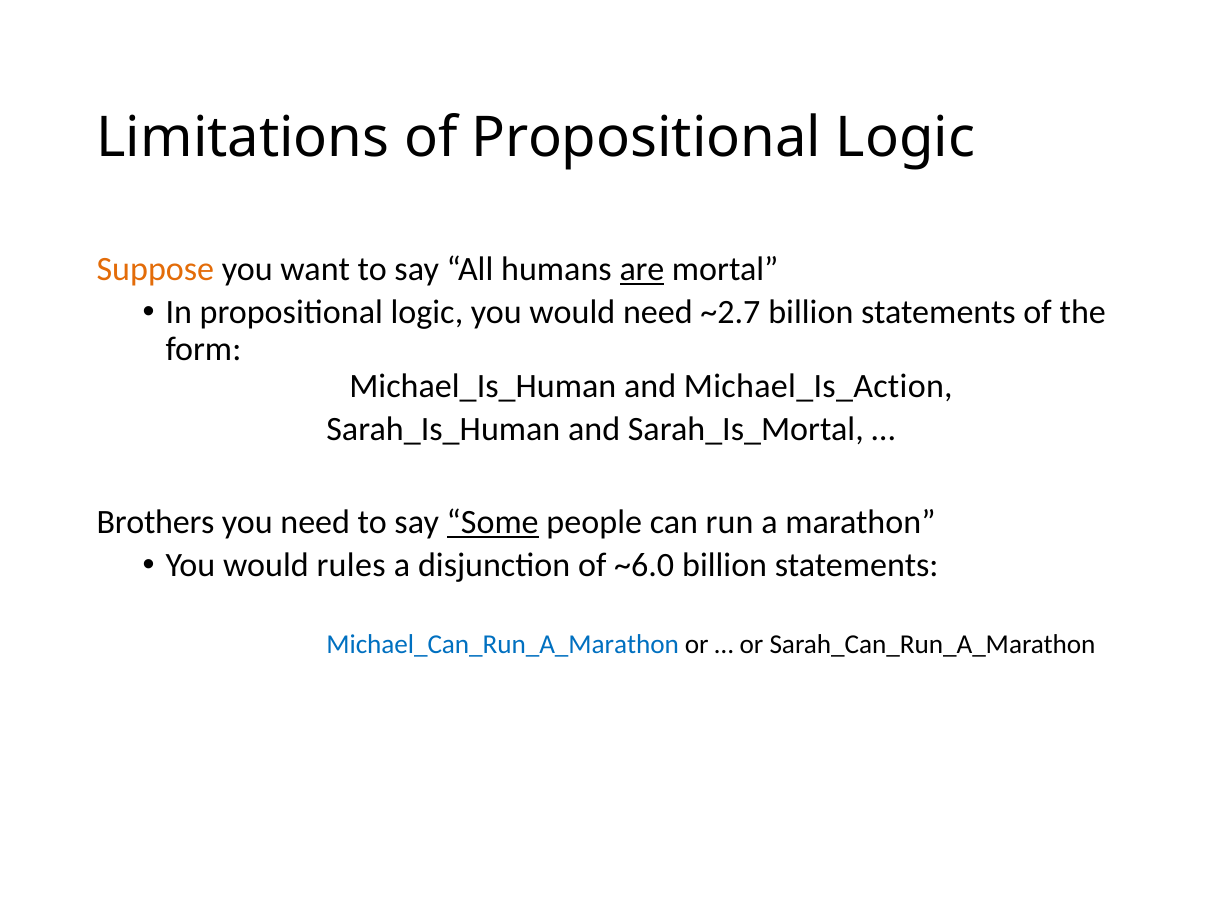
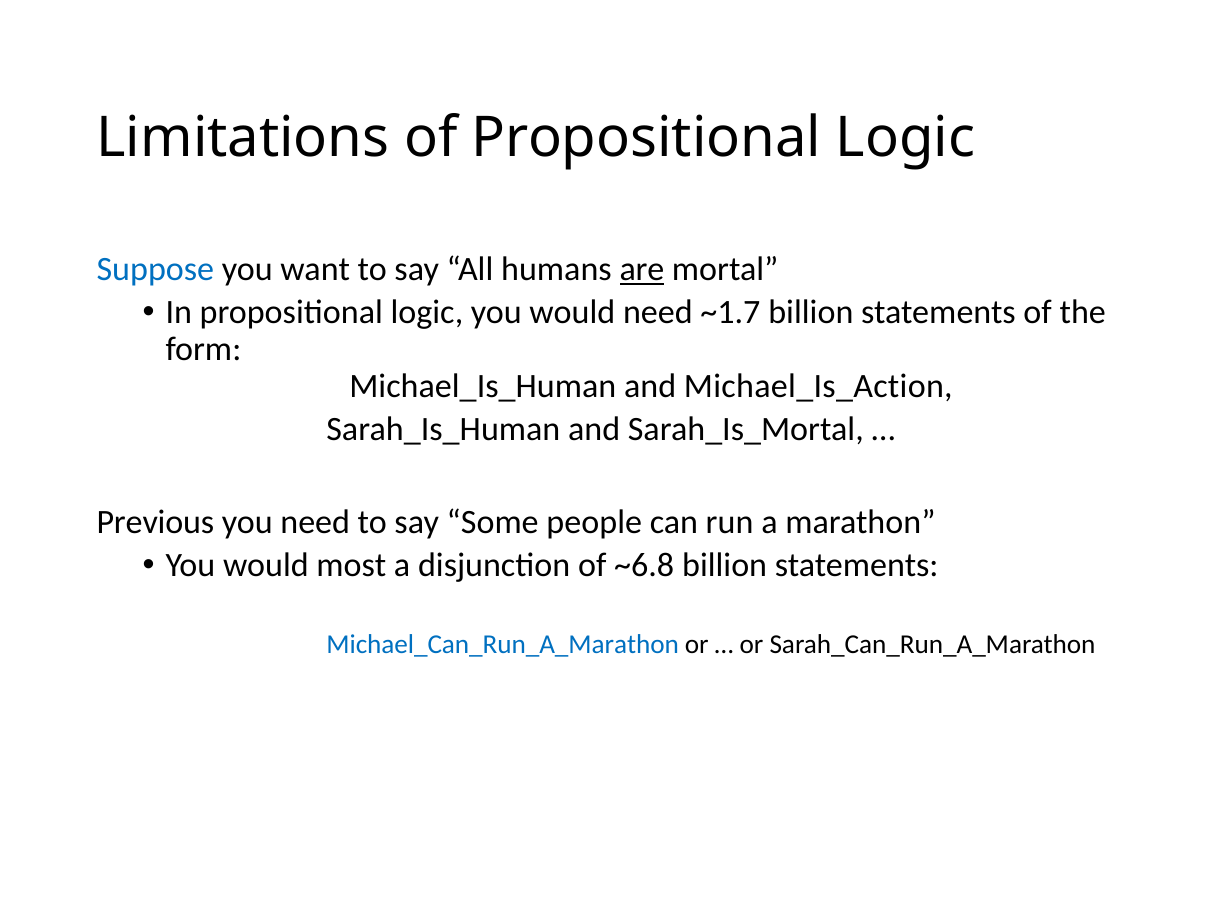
Suppose colour: orange -> blue
~2.7: ~2.7 -> ~1.7
Brothers: Brothers -> Previous
Some underline: present -> none
rules: rules -> most
~6.0: ~6.0 -> ~6.8
